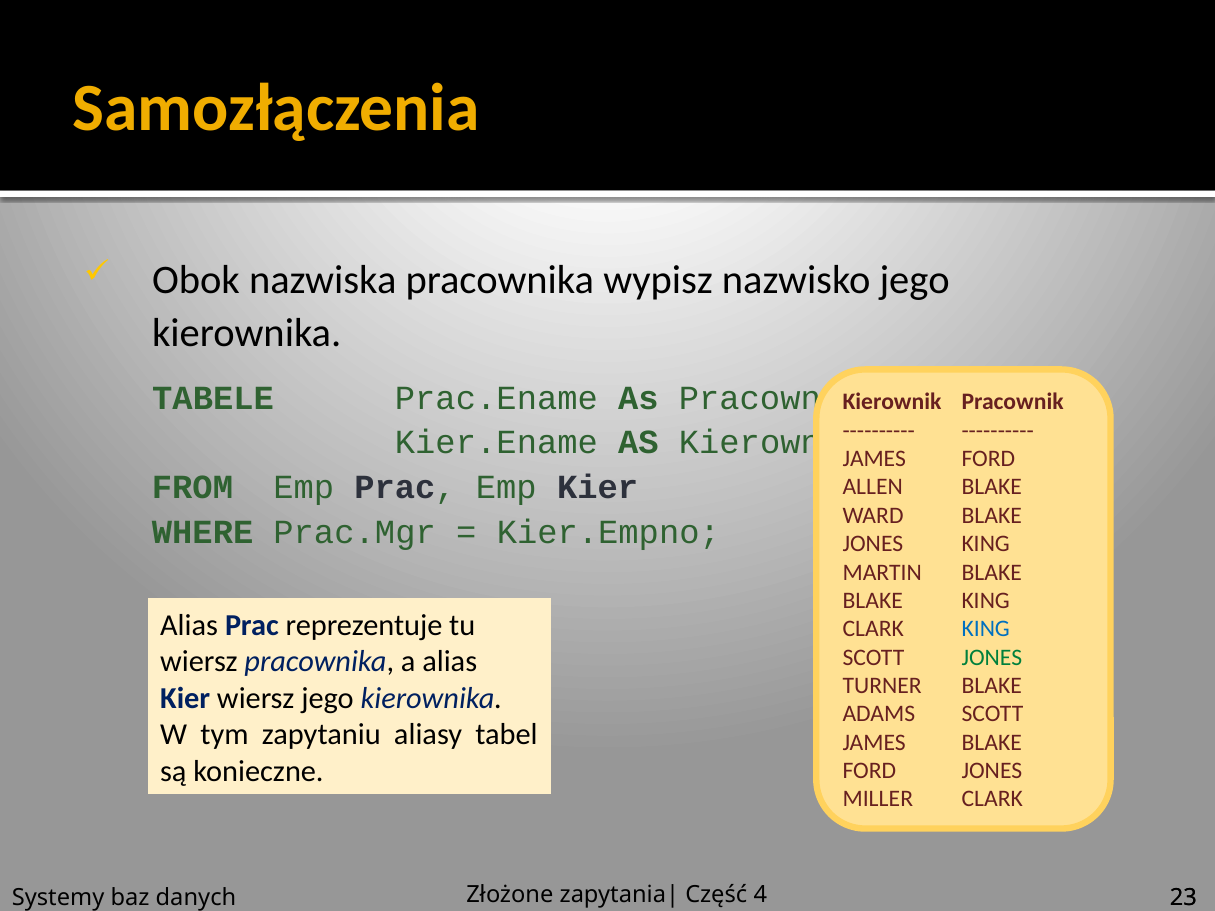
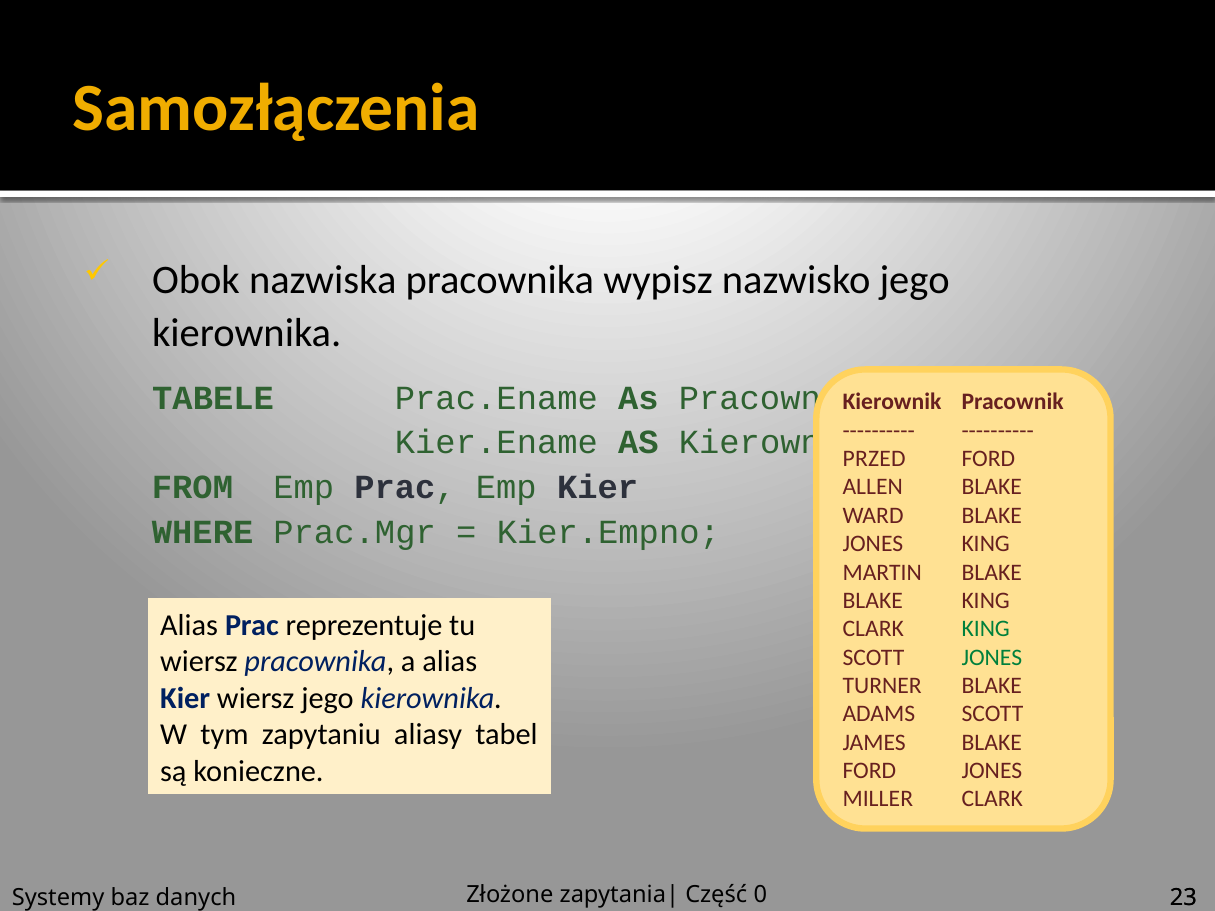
JAMES at (874, 459): JAMES -> PRZED
KING at (986, 629) colour: blue -> green
4: 4 -> 0
